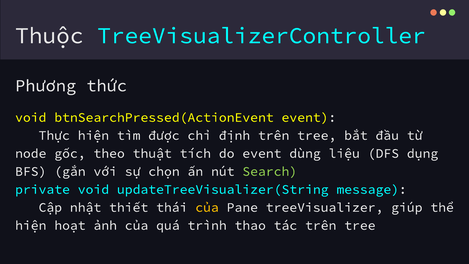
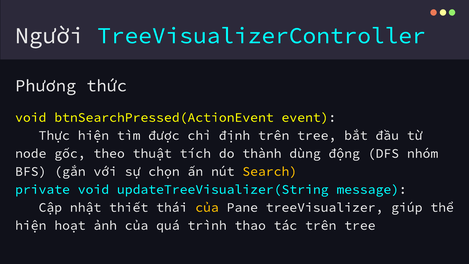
Thuộc: Thuộc -> Người
do event: event -> thành
liệu: liệu -> động
dụng: dụng -> nhóm
Search colour: light green -> yellow
